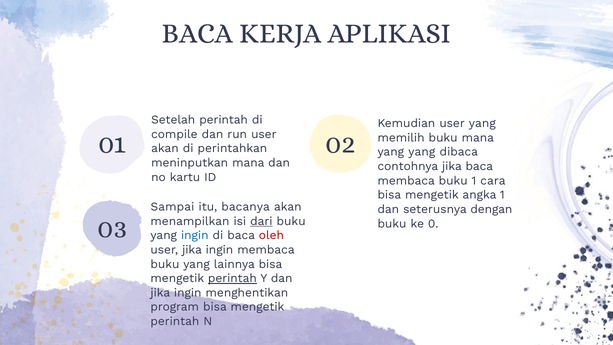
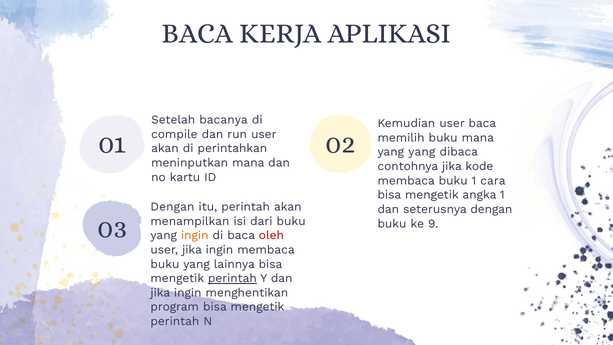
Setelah perintah: perintah -> bacanya
user yang: yang -> baca
jika baca: baca -> kode
Sampai at (172, 207): Sampai -> Dengan
itu bacanya: bacanya -> perintah
dari underline: present -> none
0: 0 -> 9
ingin at (195, 235) colour: blue -> orange
